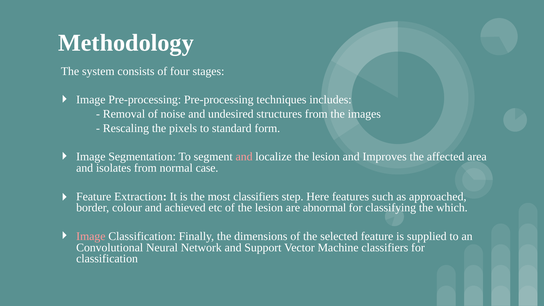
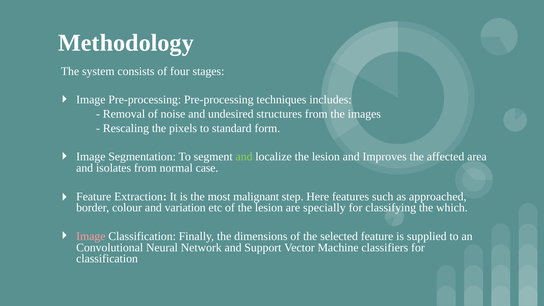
and at (244, 157) colour: pink -> light green
most classifiers: classifiers -> malignant
achieved: achieved -> variation
abnormal: abnormal -> specially
